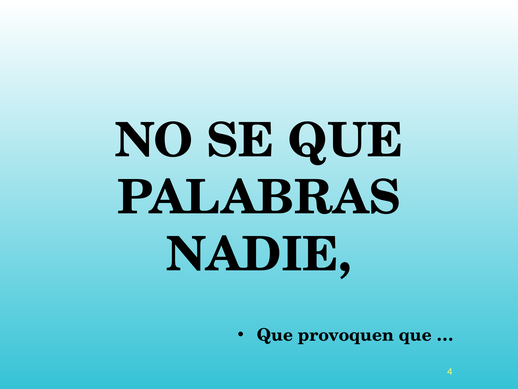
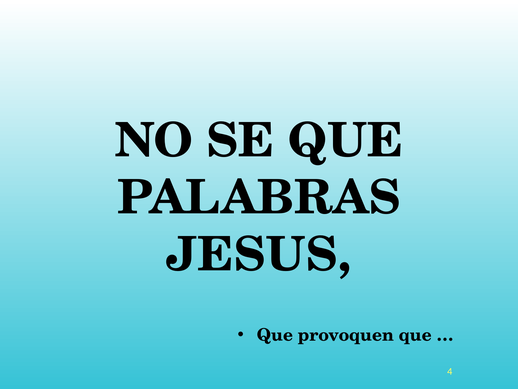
NADIE: NADIE -> JESUS
